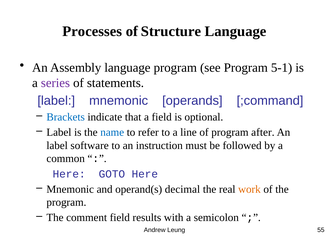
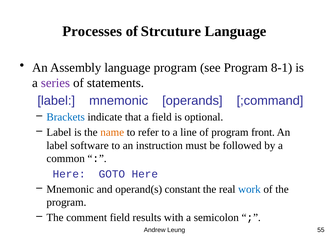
Structure: Structure -> Strcuture
5-1: 5-1 -> 8-1
name colour: blue -> orange
after: after -> front
decimal: decimal -> constant
work colour: orange -> blue
